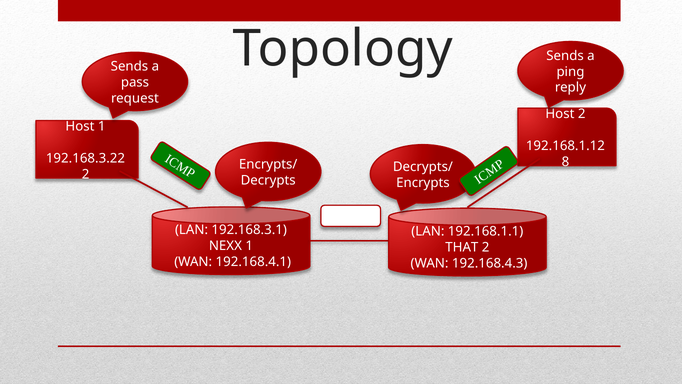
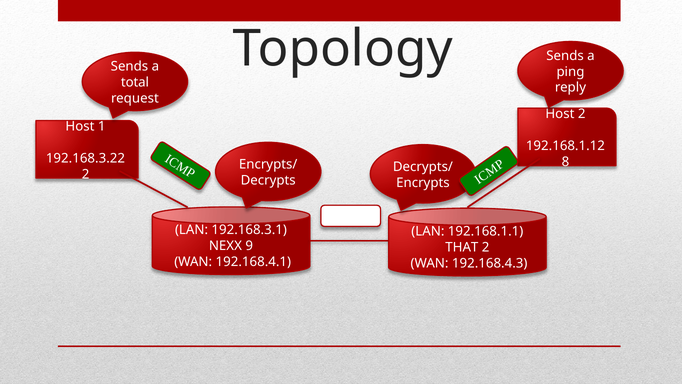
pass: pass -> total
NEXX 1: 1 -> 9
